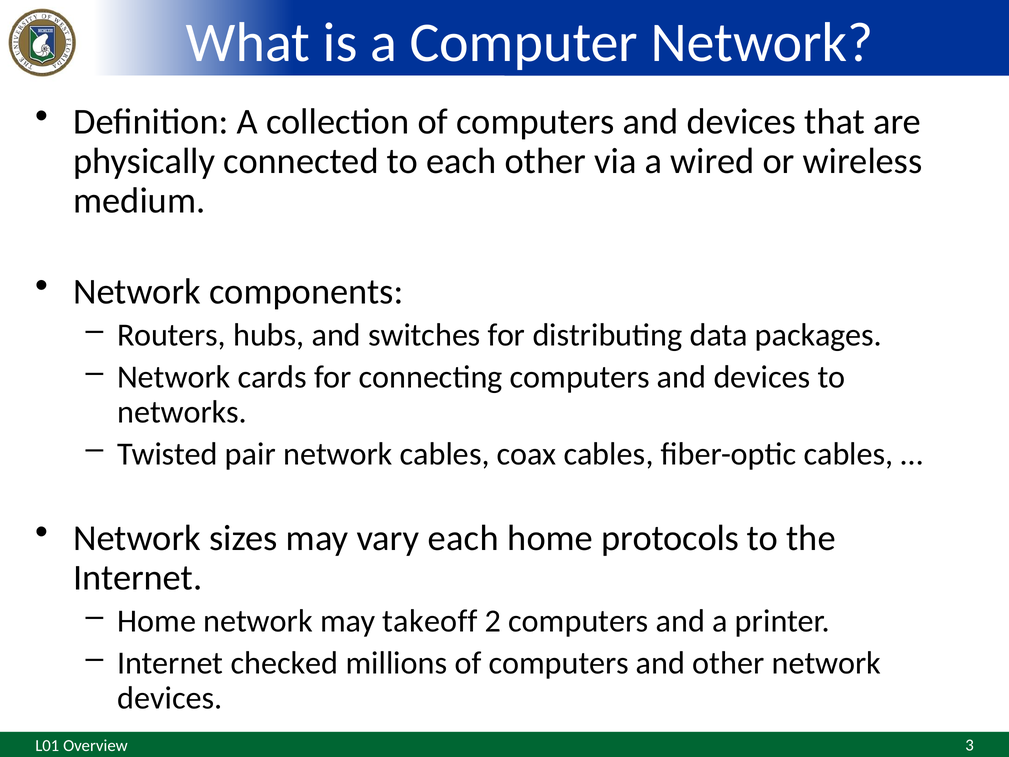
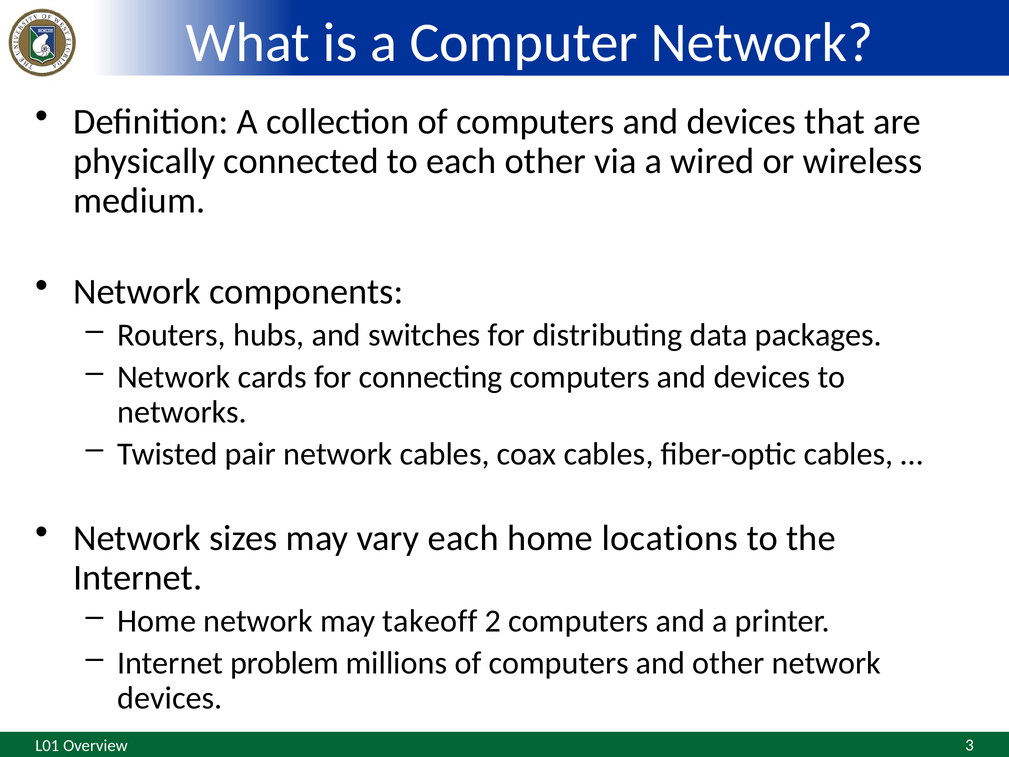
protocols: protocols -> locations
checked: checked -> problem
